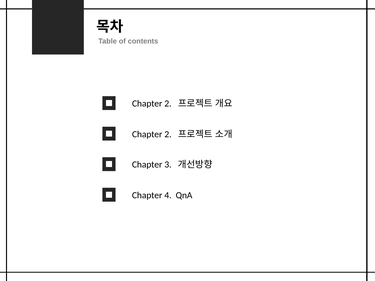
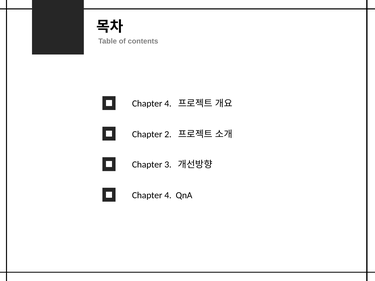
2 at (168, 104): 2 -> 4
